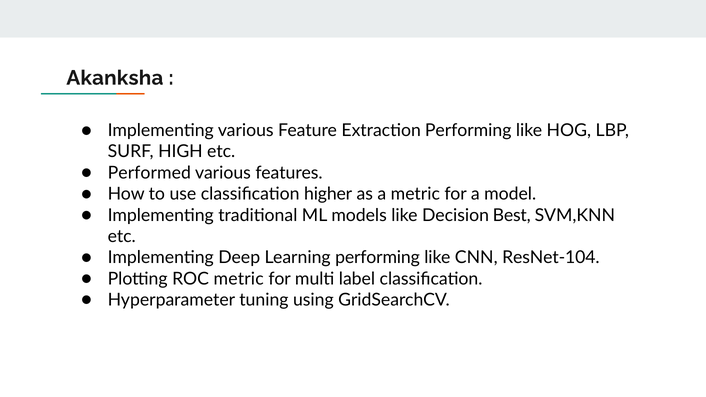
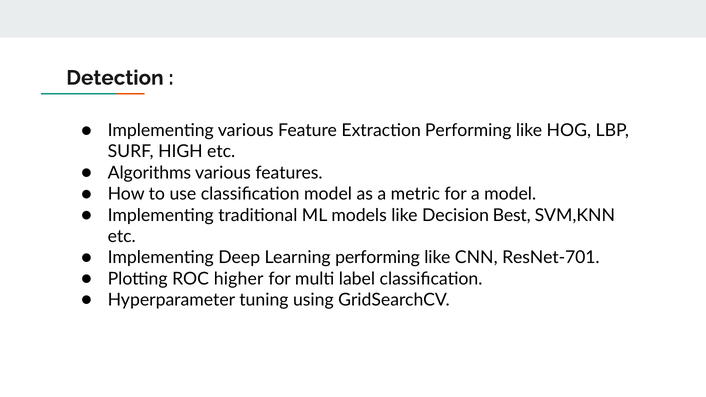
Akanksha: Akanksha -> Detection
Performed: Performed -> Algorithms
classification higher: higher -> model
ResNet-104: ResNet-104 -> ResNet-701
ROC metric: metric -> higher
